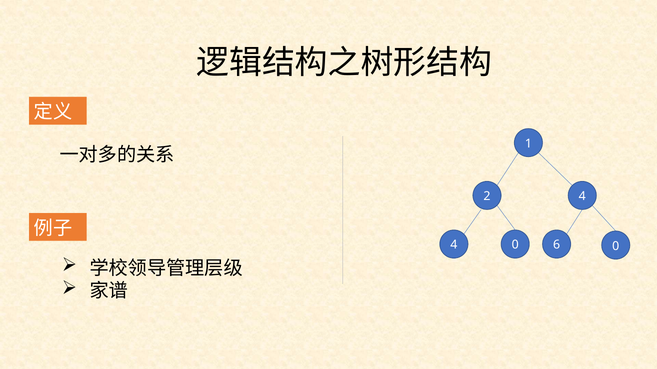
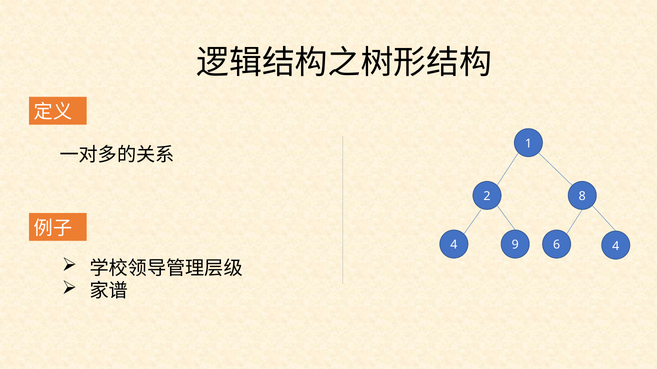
2 4: 4 -> 8
4 0: 0 -> 9
6 0: 0 -> 4
